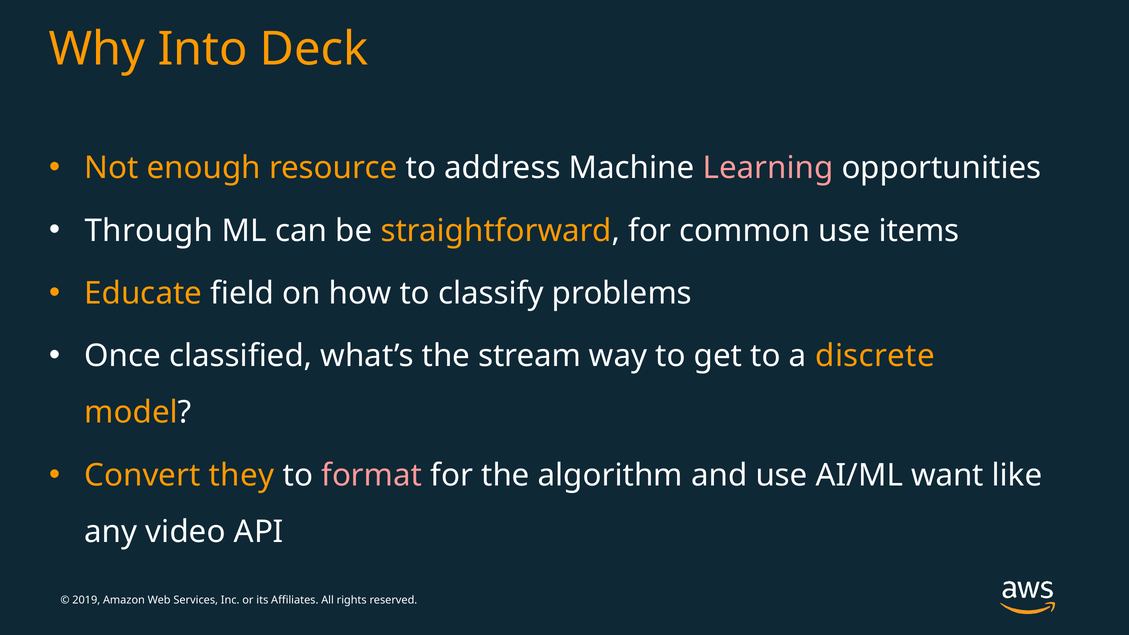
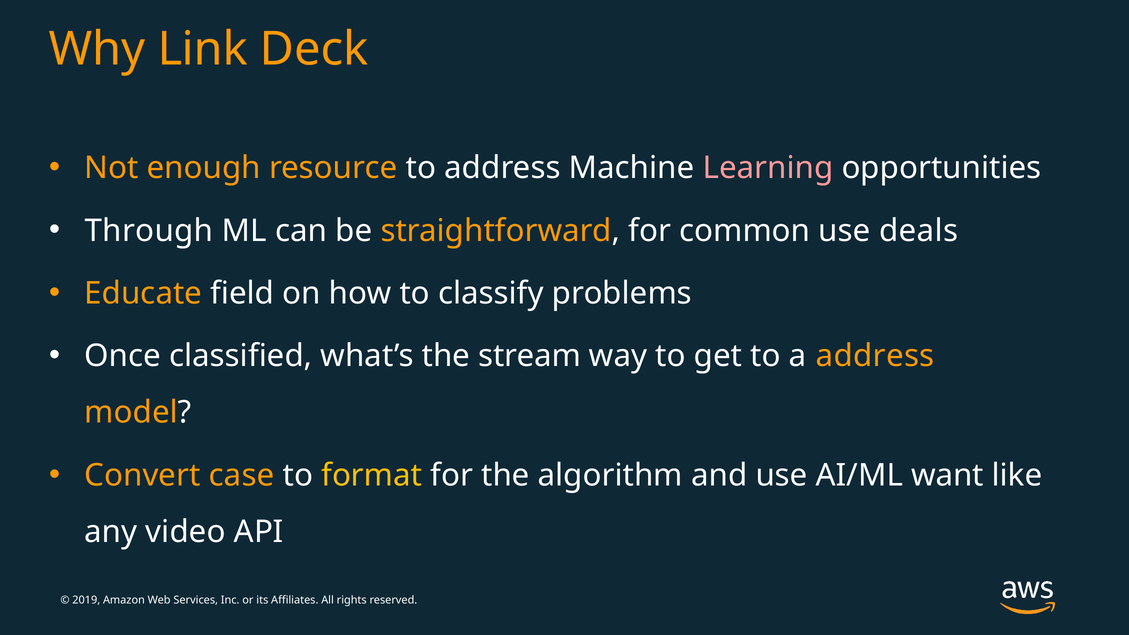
Into: Into -> Link
items: items -> deals
a discrete: discrete -> address
they: they -> case
format colour: pink -> yellow
